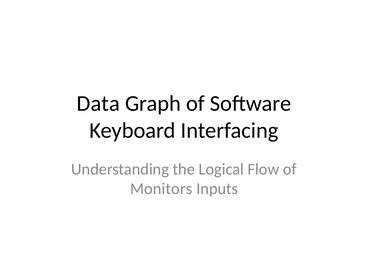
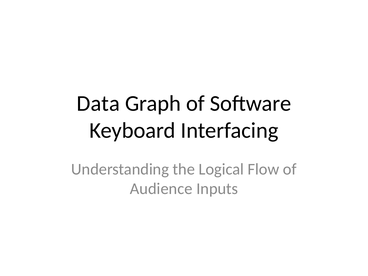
Monitors: Monitors -> Audience
